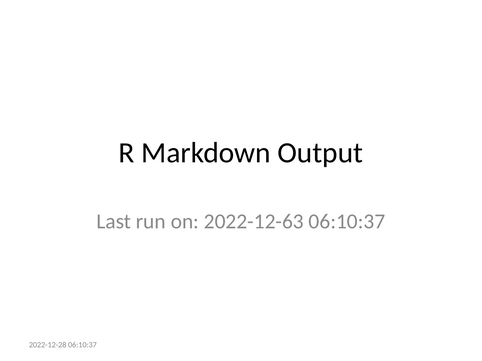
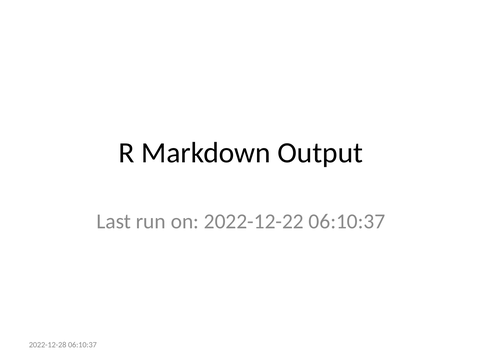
2022-12-63: 2022-12-63 -> 2022-12-22
